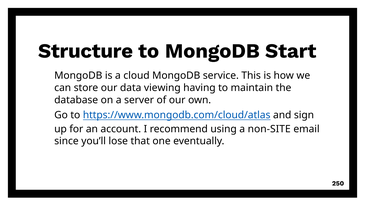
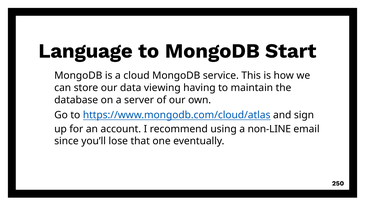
Structure: Structure -> Language
non-SITE: non-SITE -> non-LINE
